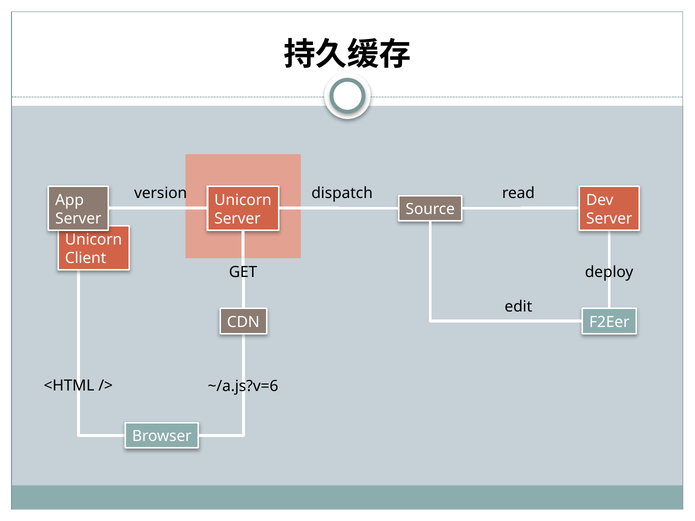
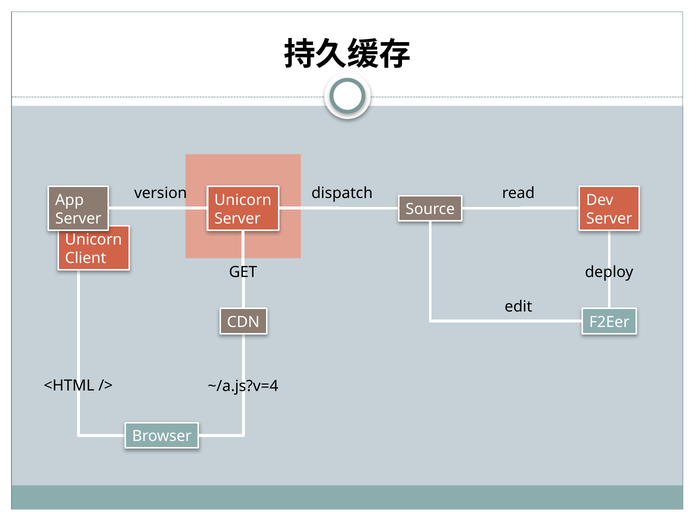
~/a.js?v=6: ~/a.js?v=6 -> ~/a.js?v=4
